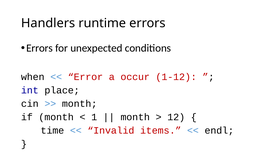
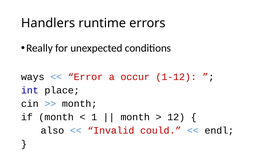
Errors at (40, 48): Errors -> Really
when: when -> ways
time: time -> also
items: items -> could
